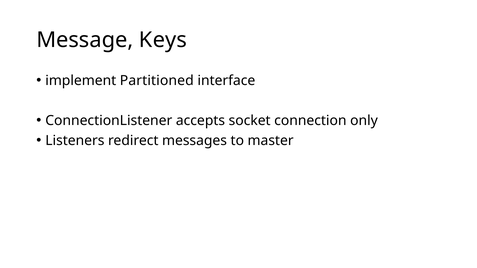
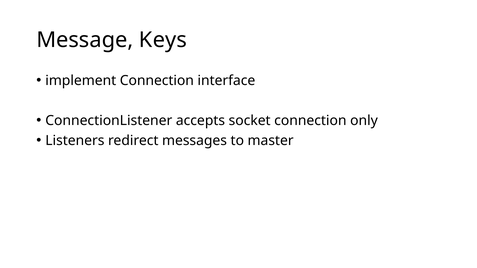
implement Partitioned: Partitioned -> Connection
